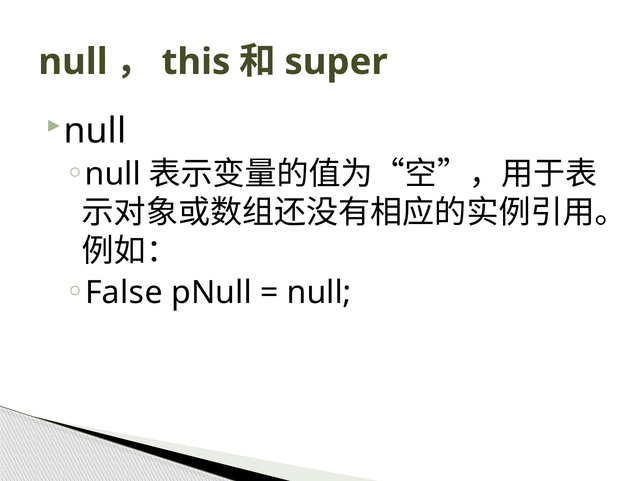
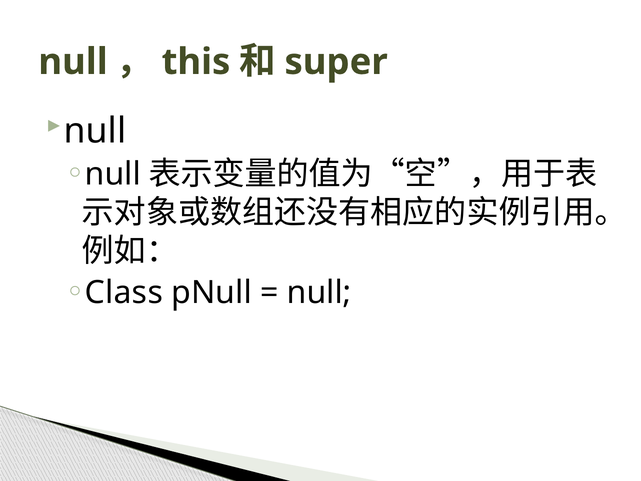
False: False -> Class
